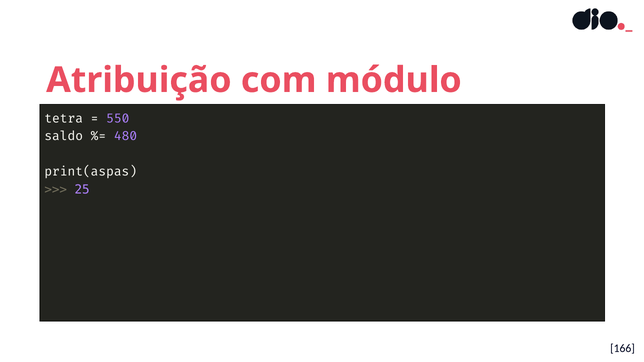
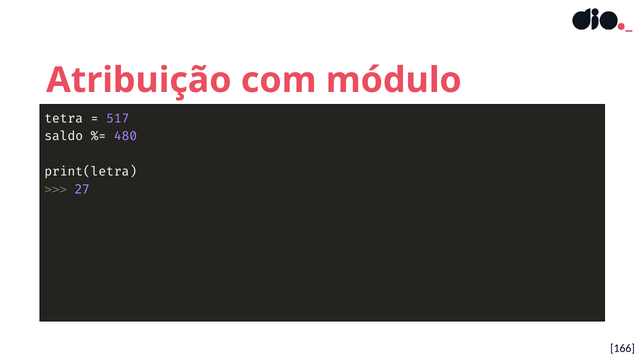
550: 550 -> 517
print(aspas: print(aspas -> print(letra
25: 25 -> 27
